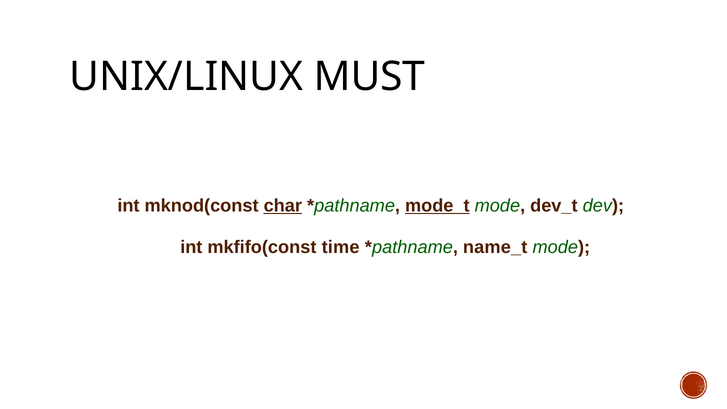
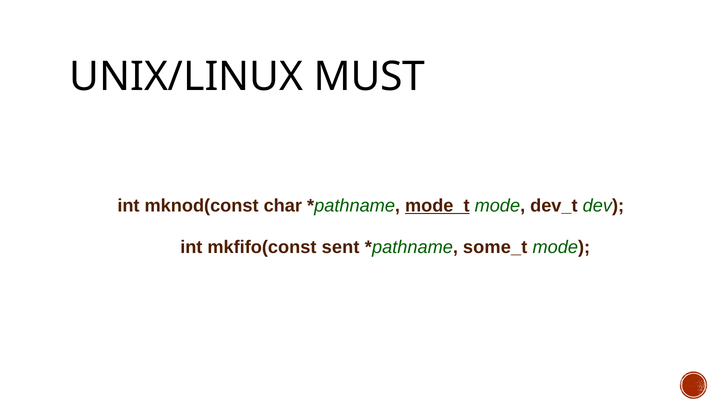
char underline: present -> none
time: time -> sent
name_t: name_t -> some_t
